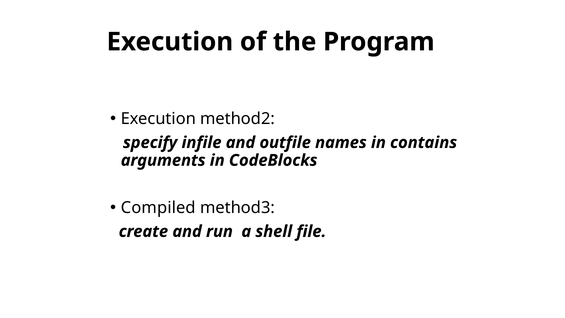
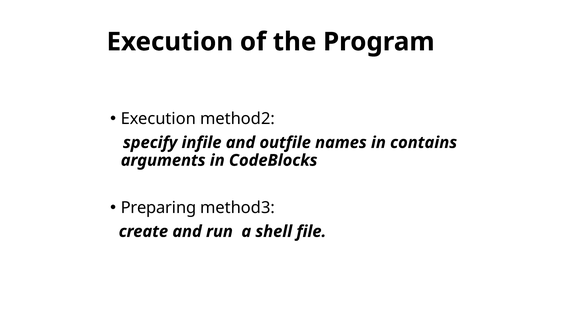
Compiled: Compiled -> Preparing
